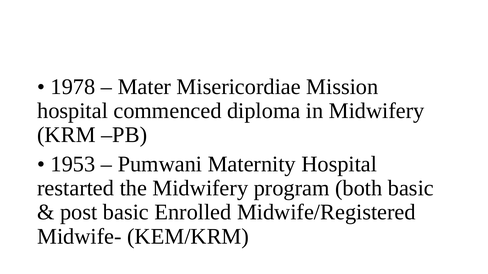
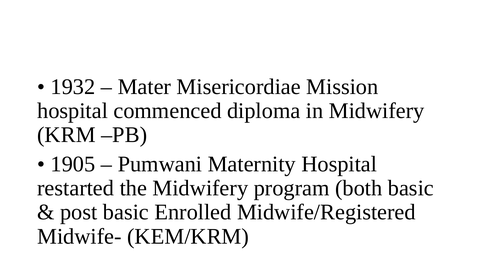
1978: 1978 -> 1932
1953: 1953 -> 1905
